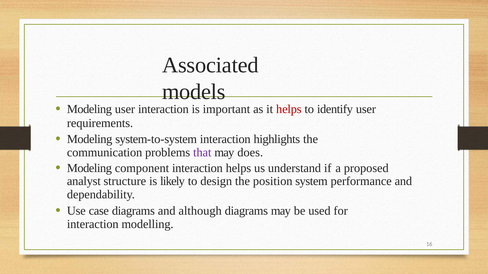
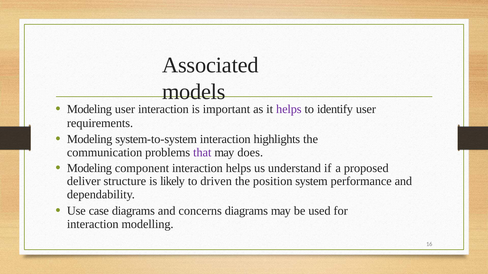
helps at (289, 109) colour: red -> purple
analyst: analyst -> deliver
design: design -> driven
although: although -> concerns
